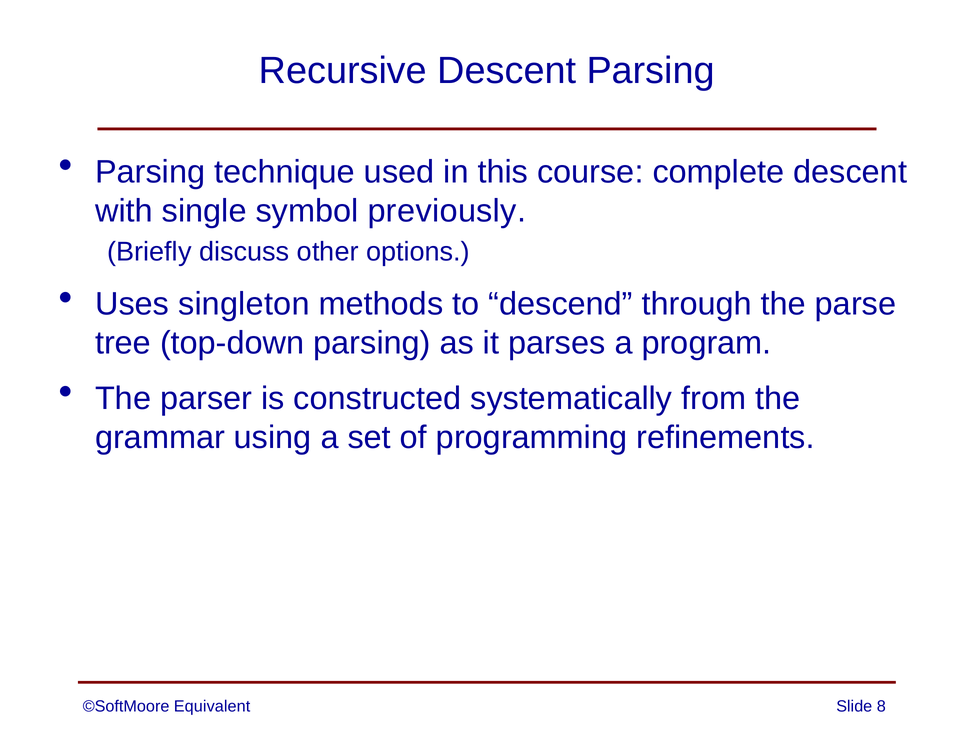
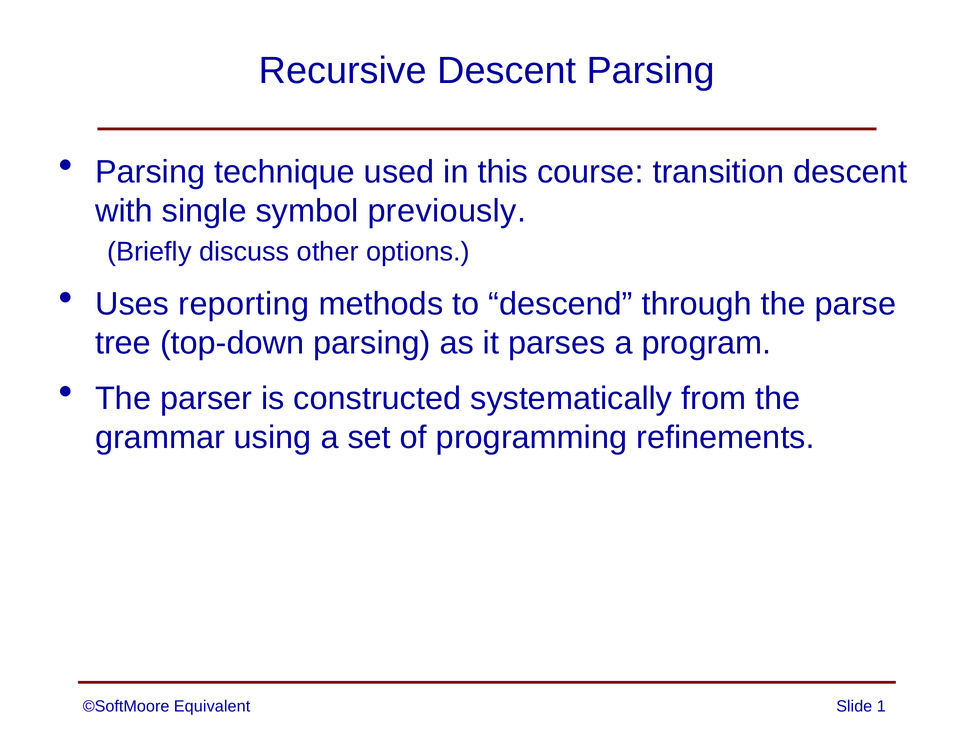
complete: complete -> transition
singleton: singleton -> reporting
8: 8 -> 1
